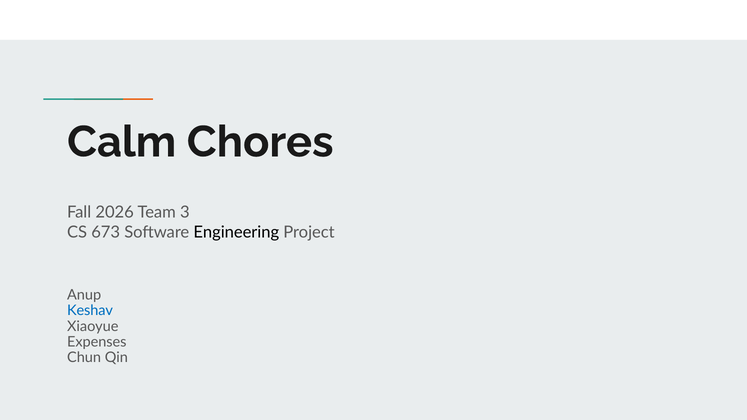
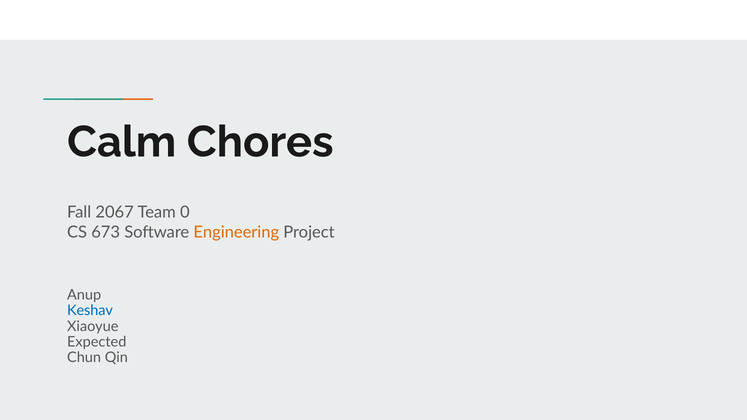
2026: 2026 -> 2067
3: 3 -> 0
Engineering colour: black -> orange
Expenses: Expenses -> Expected
